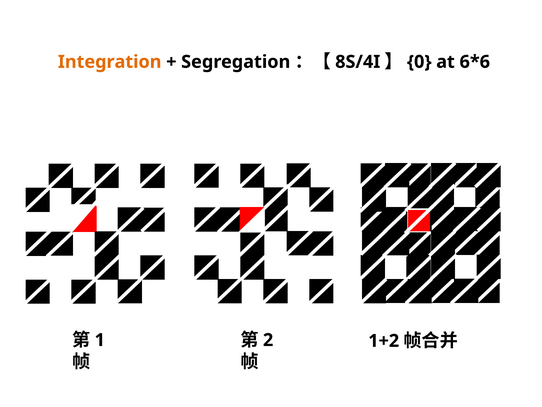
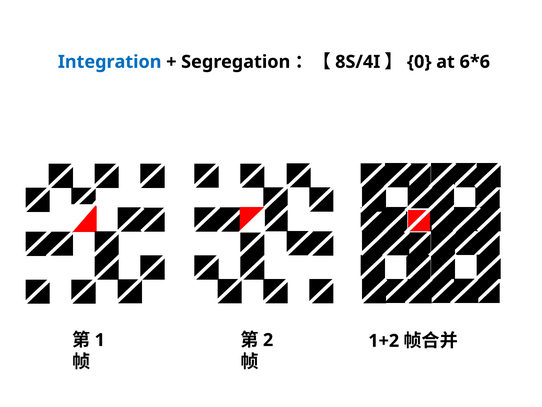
Integration colour: orange -> blue
